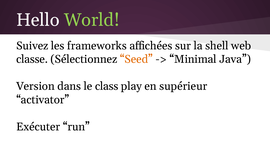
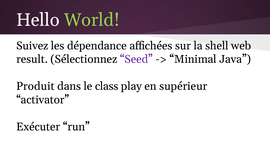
frameworks: frameworks -> dépendance
classe: classe -> result
Seed colour: orange -> purple
Version: Version -> Produit
